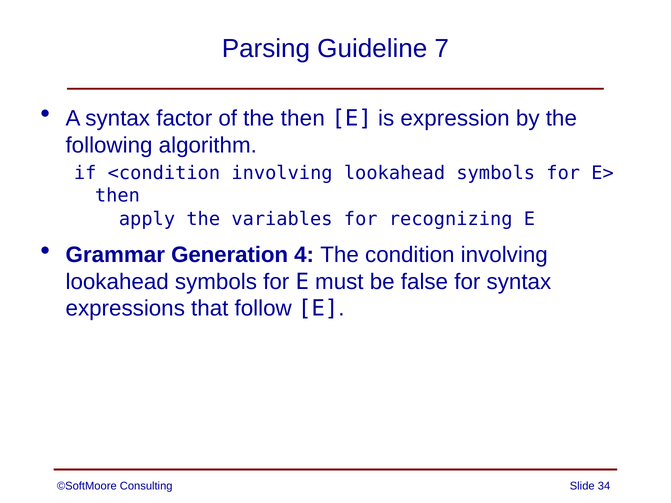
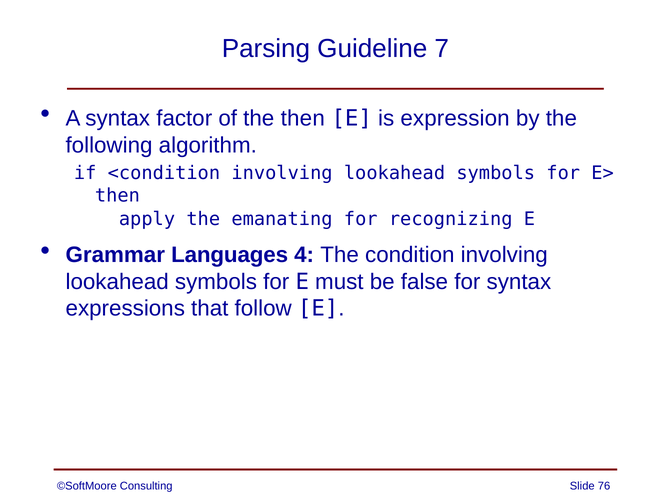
variables: variables -> emanating
Generation: Generation -> Languages
34: 34 -> 76
